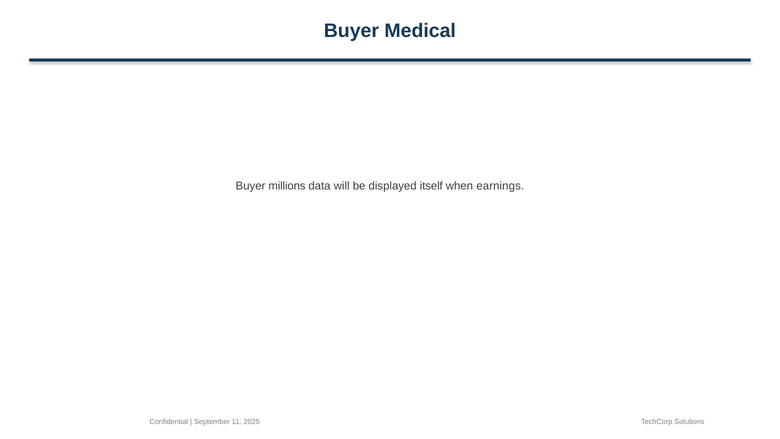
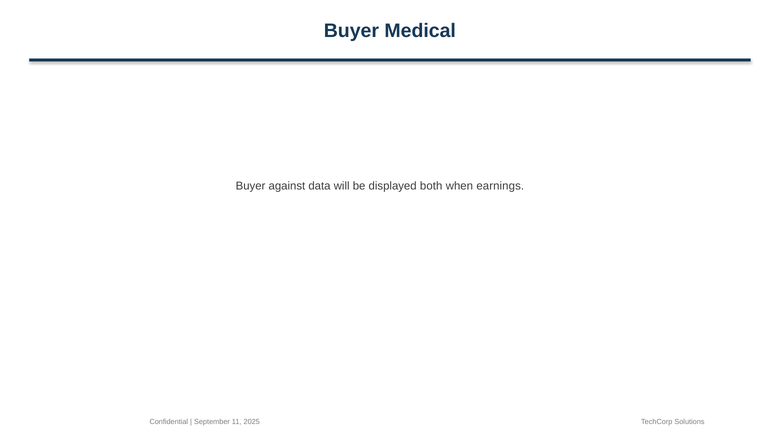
millions: millions -> against
itself: itself -> both
